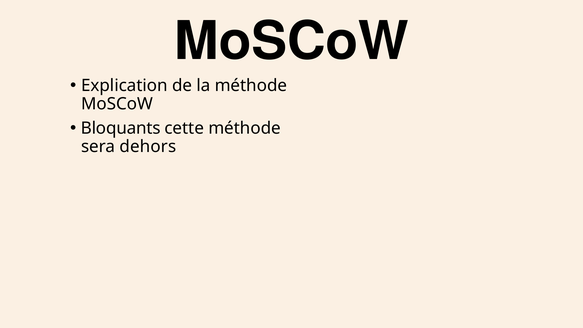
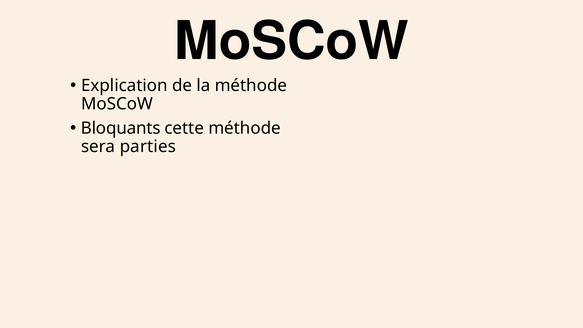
dehors: dehors -> parties
